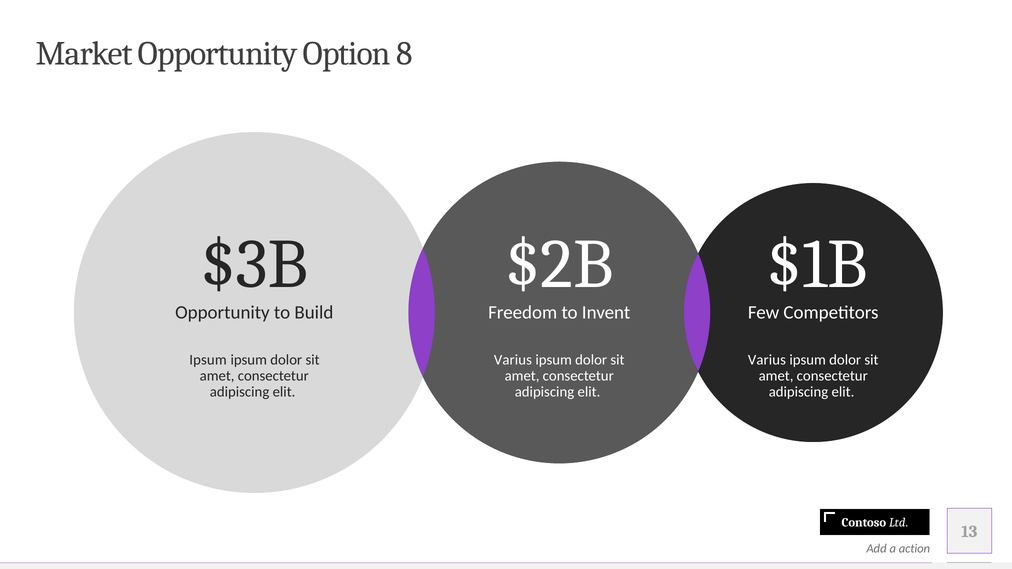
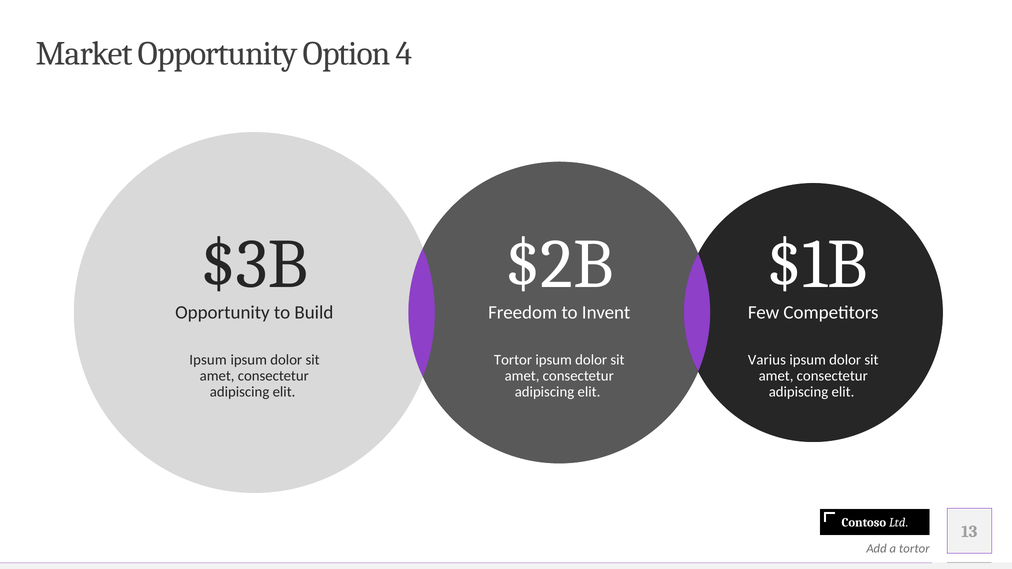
8: 8 -> 4
Varius at (513, 360): Varius -> Tortor
a action: action -> tortor
